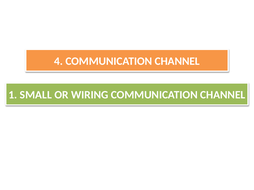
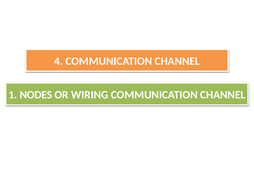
SMALL: SMALL -> NODES
